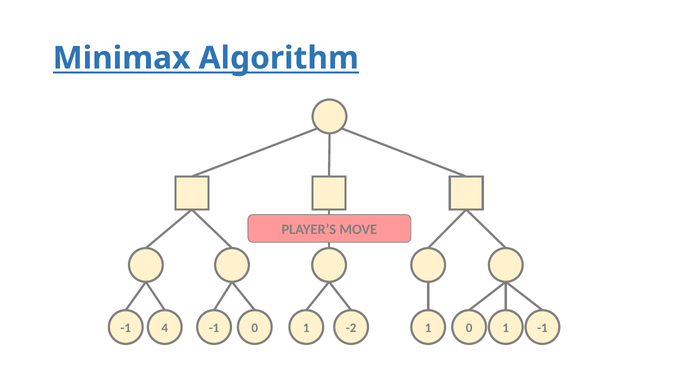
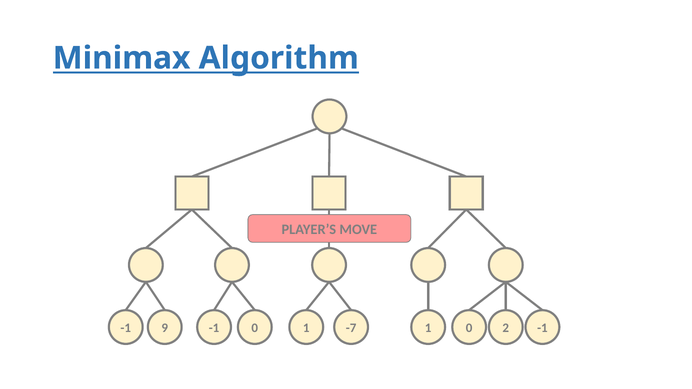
4: 4 -> 9
-2: -2 -> -7
1 at (506, 328): 1 -> 2
